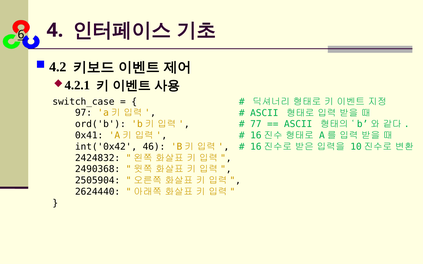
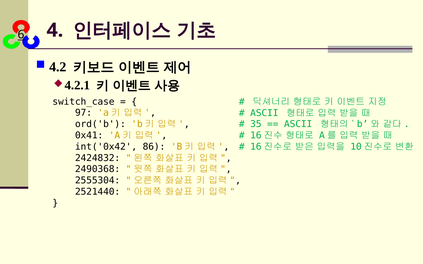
77: 77 -> 35
46: 46 -> 86
2505904: 2505904 -> 2555304
2624440: 2624440 -> 2521440
